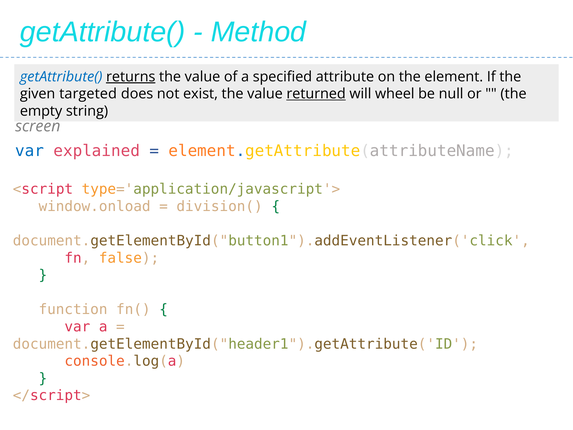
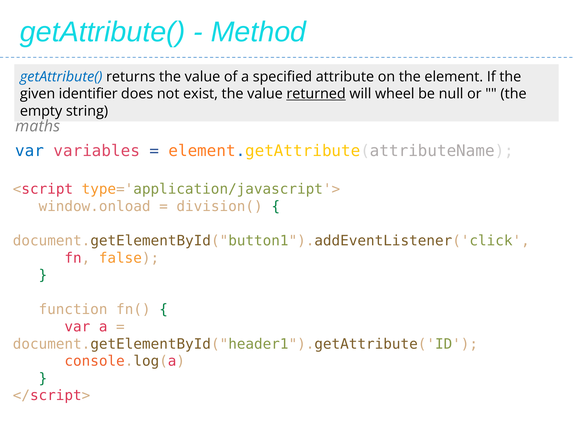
returns underline: present -> none
targeted: targeted -> identifier
screen: screen -> maths
explained: explained -> variables
